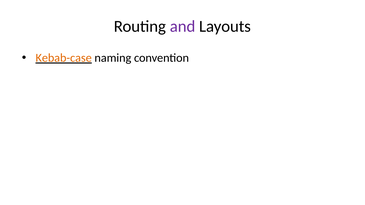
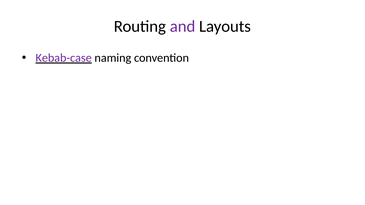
Kebab-case colour: orange -> purple
